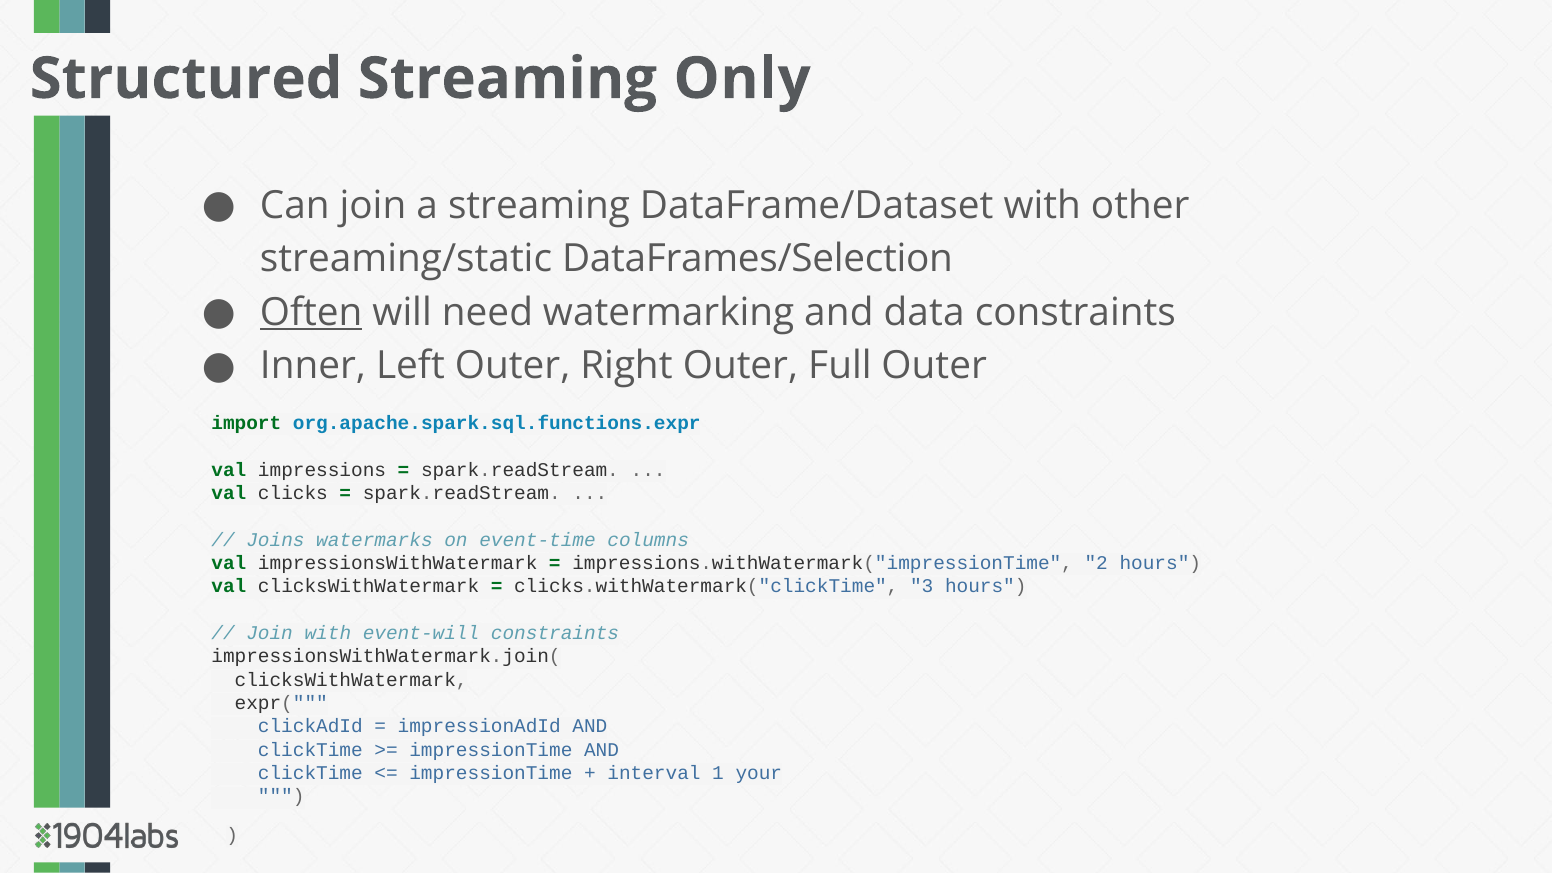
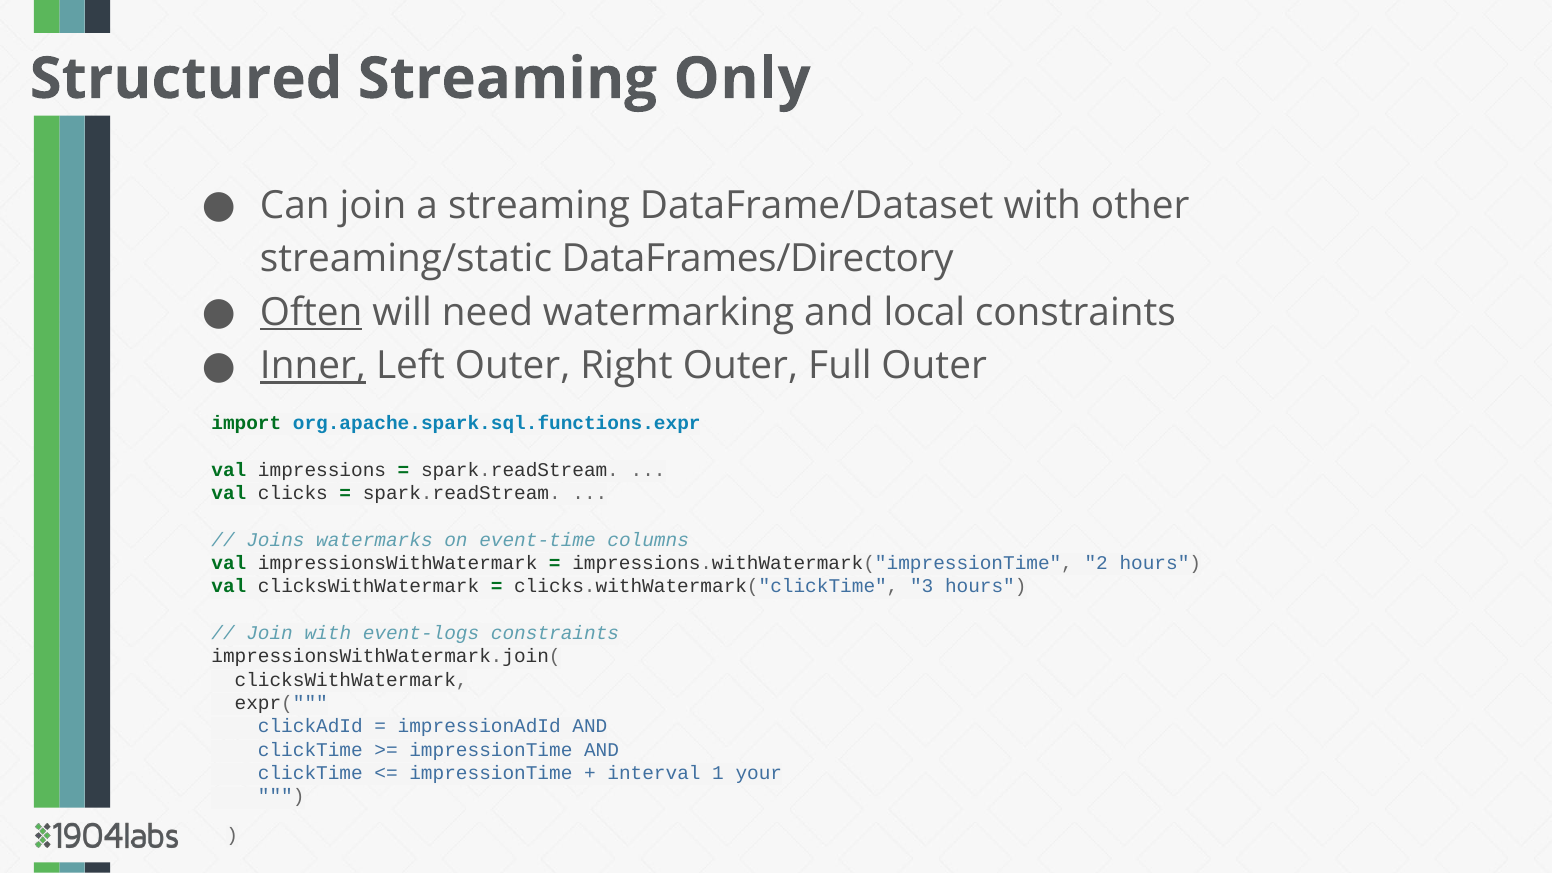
DataFrames/Selection: DataFrames/Selection -> DataFrames/Directory
data: data -> local
Inner underline: none -> present
event-will: event-will -> event-logs
